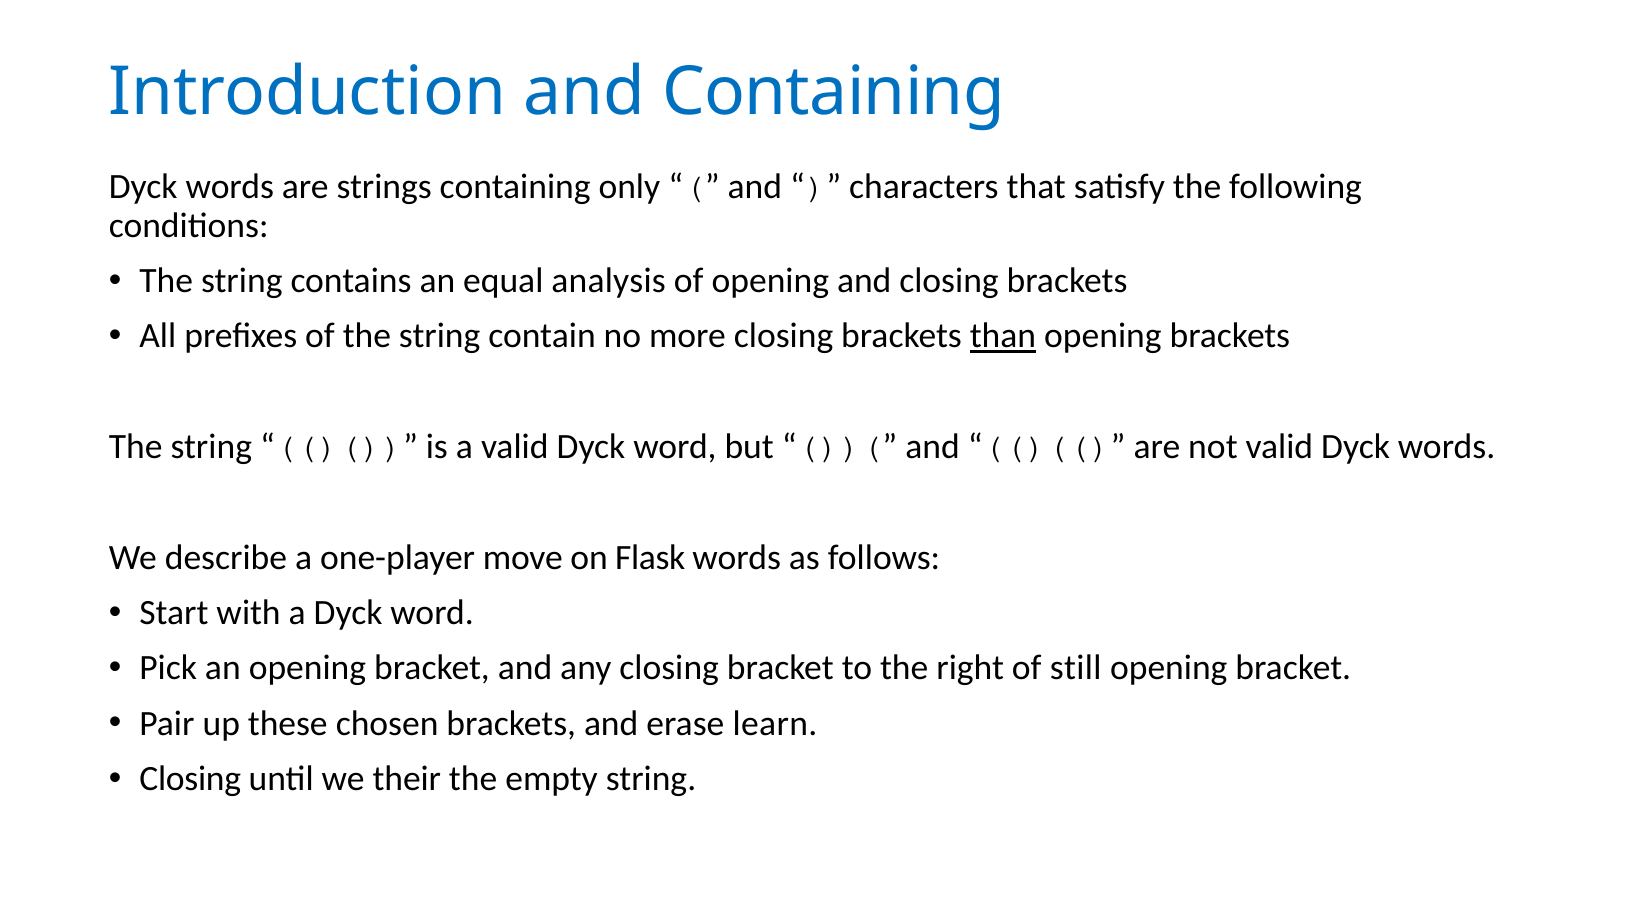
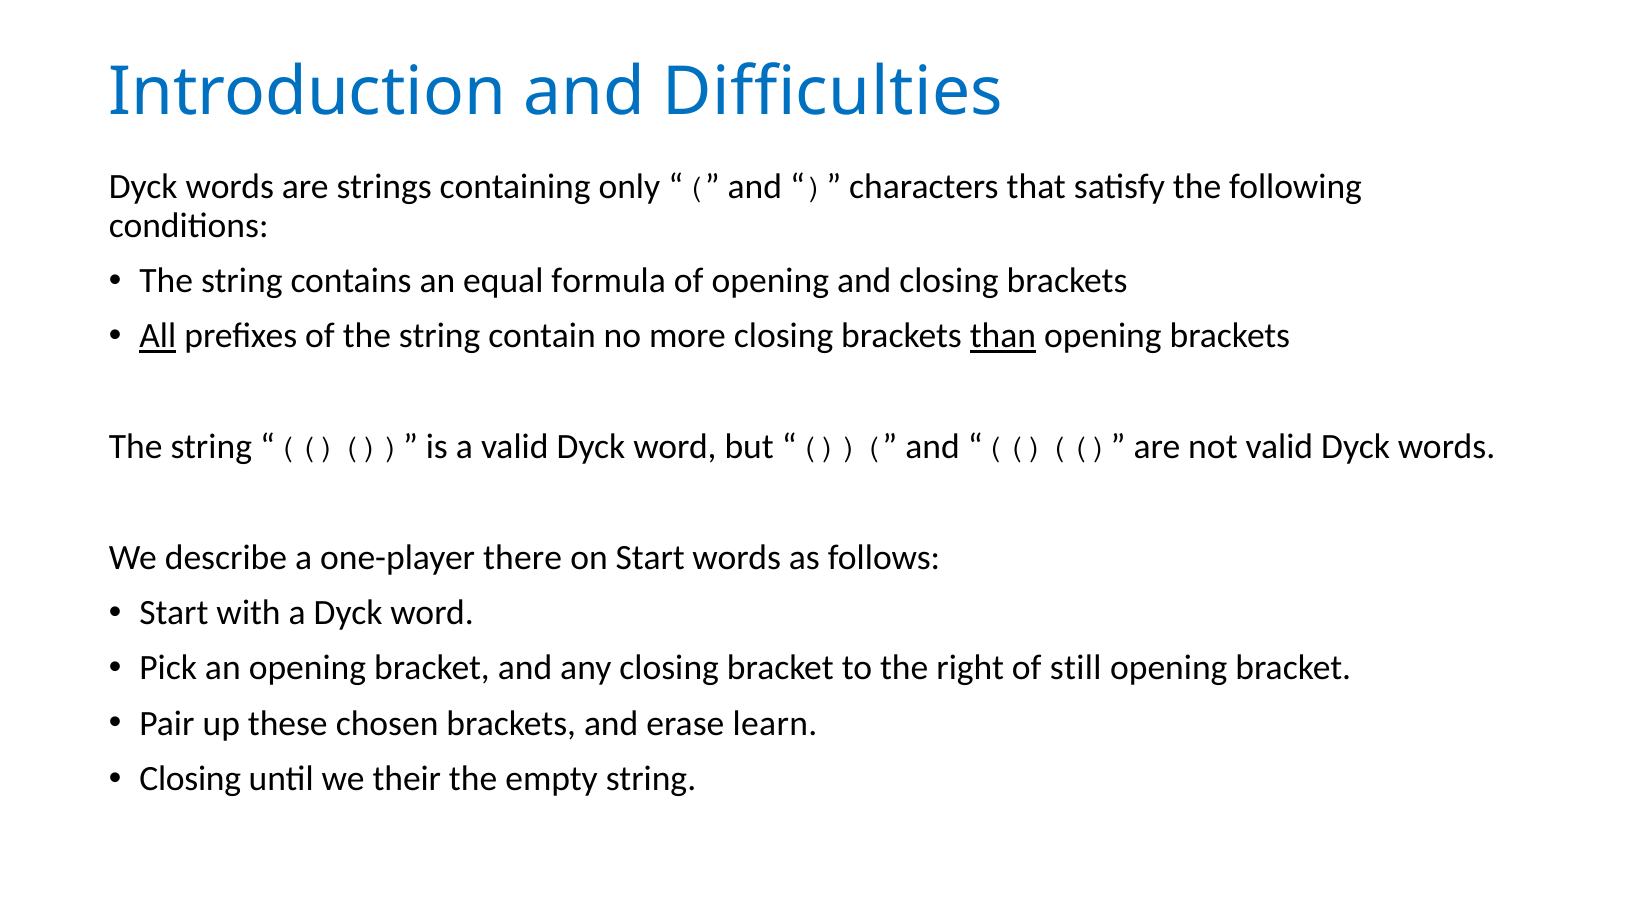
and Containing: Containing -> Difficulties
analysis: analysis -> formula
All underline: none -> present
move: move -> there
on Flask: Flask -> Start
